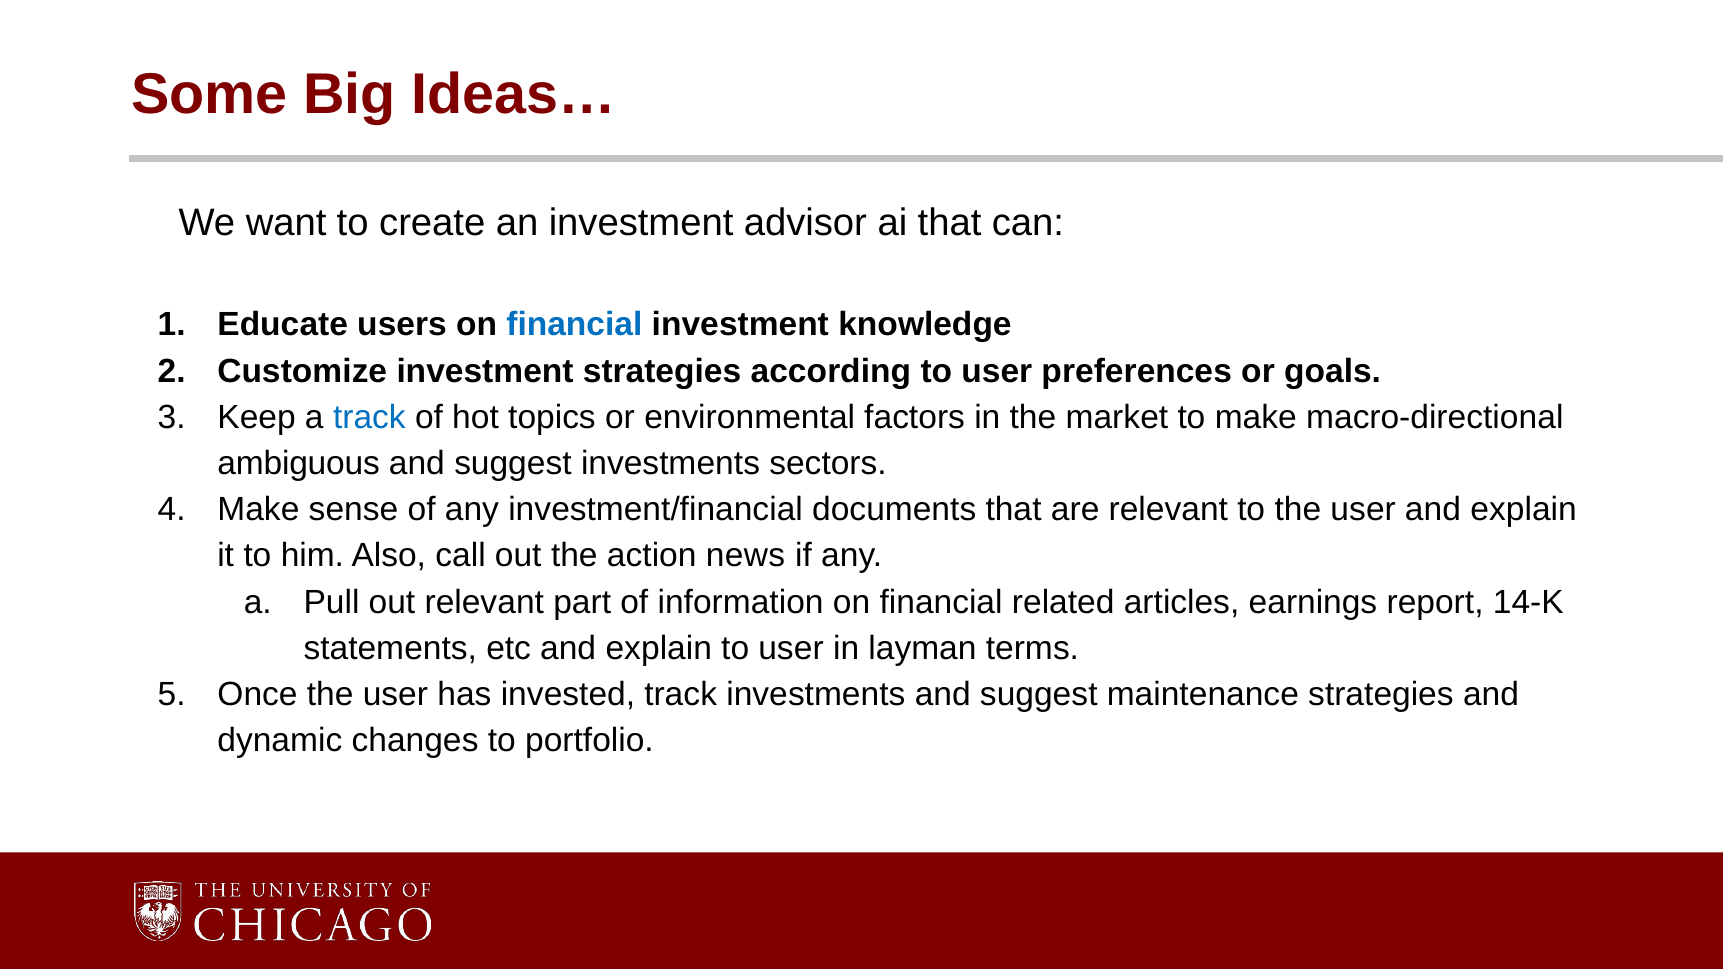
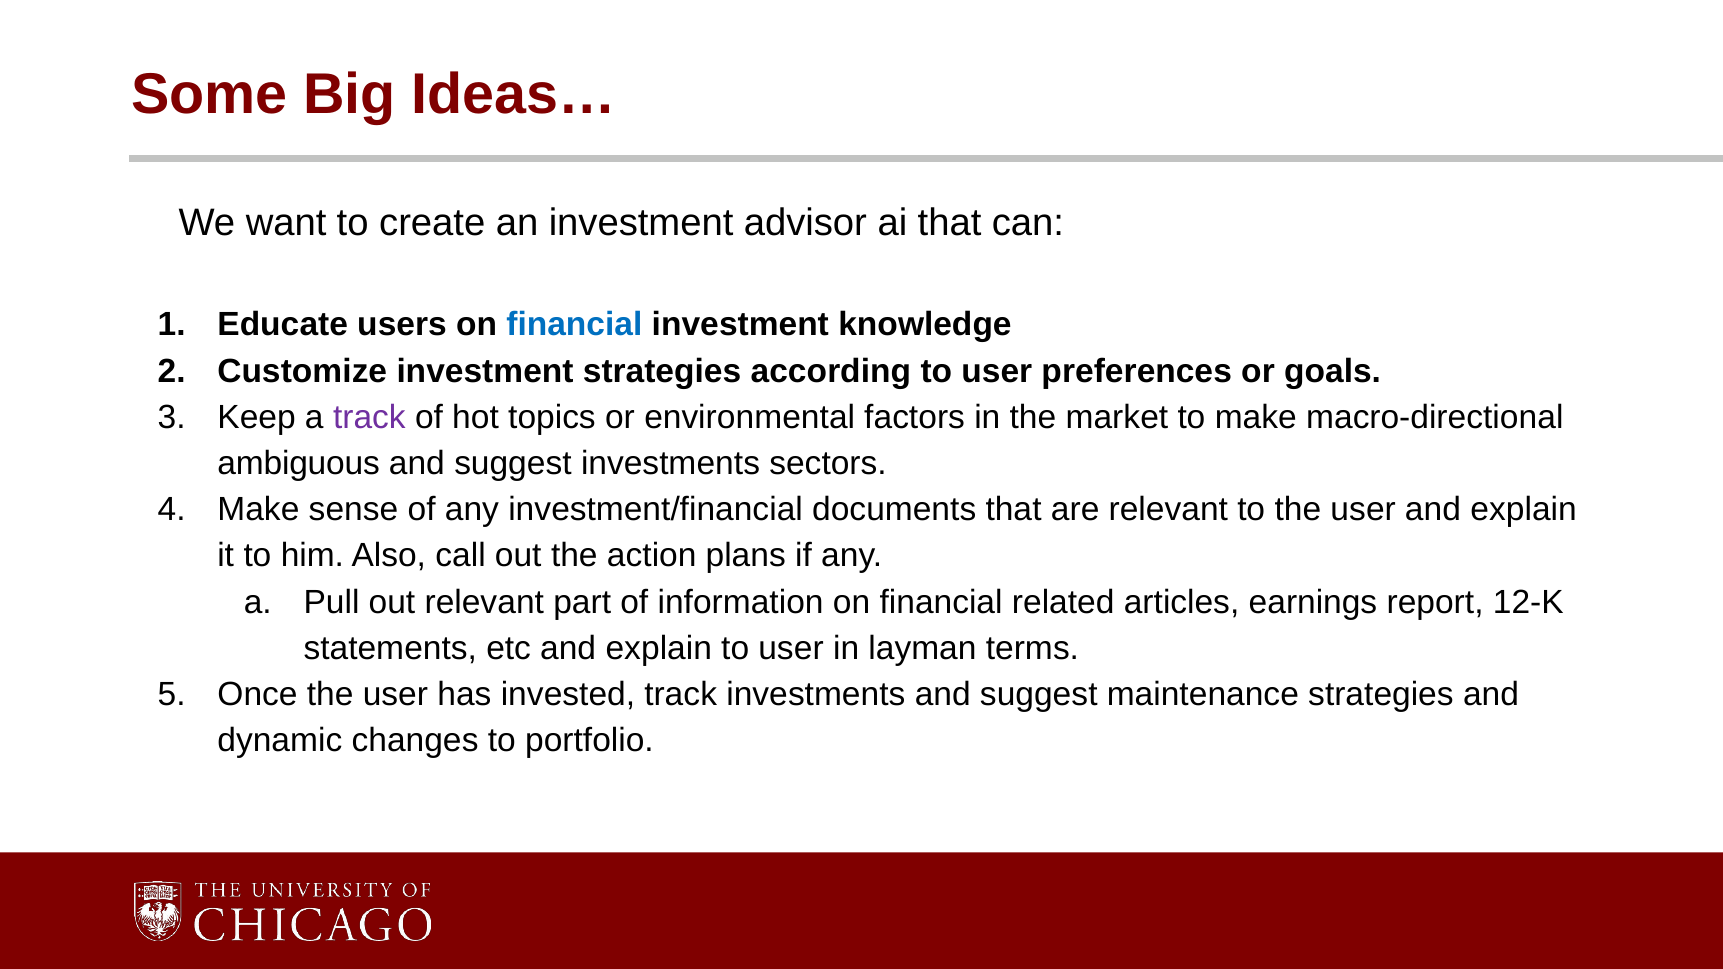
track at (369, 417) colour: blue -> purple
news: news -> plans
14-K: 14-K -> 12-K
